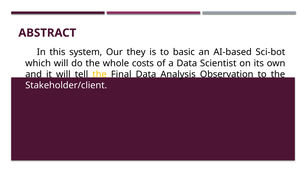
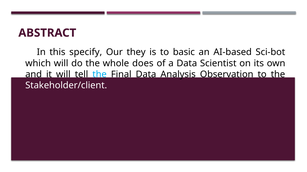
system: system -> specify
costs: costs -> does
the at (100, 75) colour: yellow -> light blue
